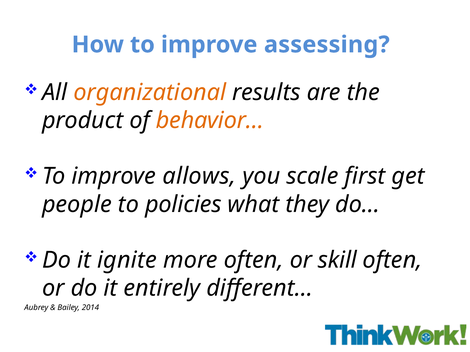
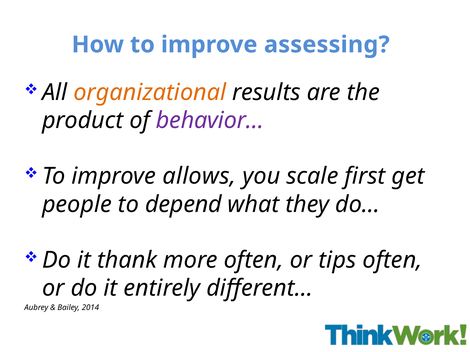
behavior… colour: orange -> purple
policies: policies -> depend
ignite: ignite -> thank
skill: skill -> tips
